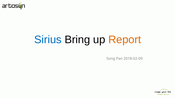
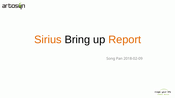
Sirius colour: blue -> orange
